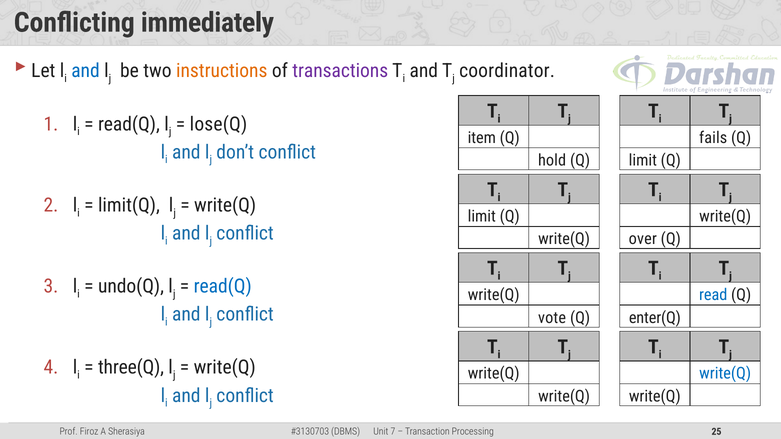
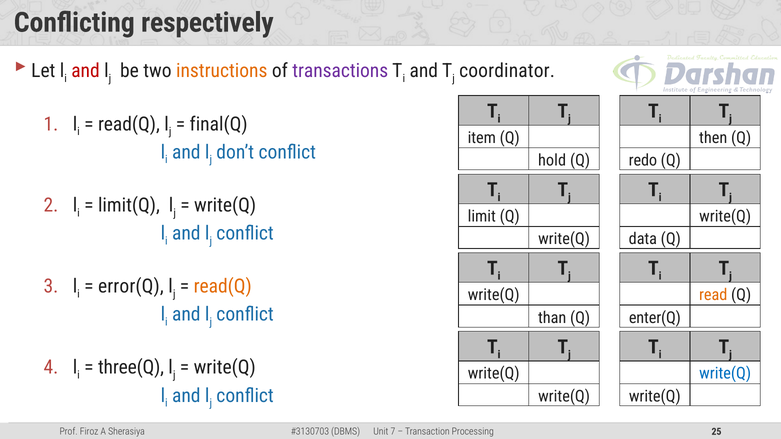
immediately: immediately -> respectively
and at (86, 71) colour: blue -> red
lose(Q: lose(Q -> final(Q
fails: fails -> then
limit at (643, 161): limit -> redo
over: over -> data
undo(Q: undo(Q -> error(Q
read(Q at (223, 287) colour: blue -> orange
read colour: blue -> orange
vote: vote -> than
